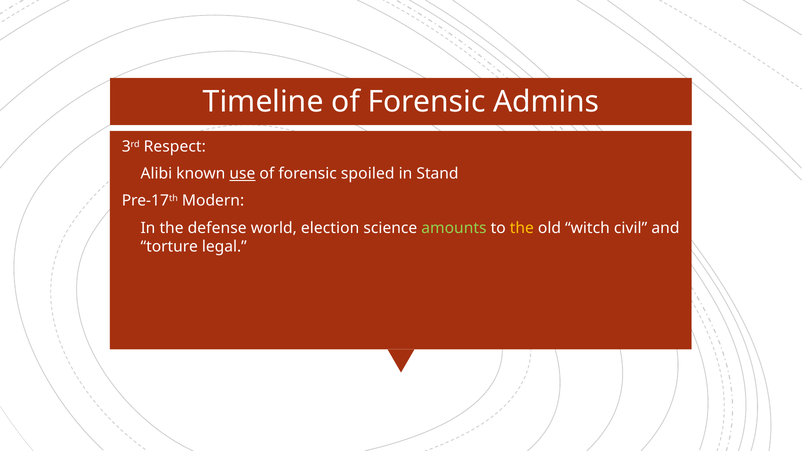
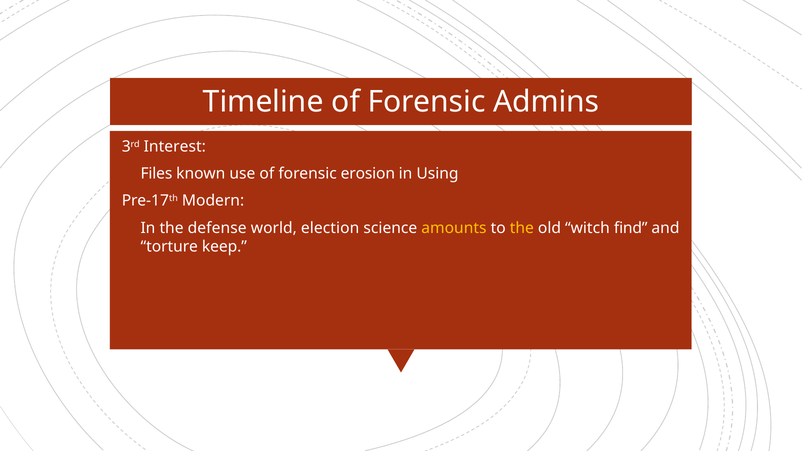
Respect: Respect -> Interest
Alibi: Alibi -> Files
use underline: present -> none
spoiled: spoiled -> erosion
Stand: Stand -> Using
amounts colour: light green -> yellow
civil: civil -> find
legal: legal -> keep
